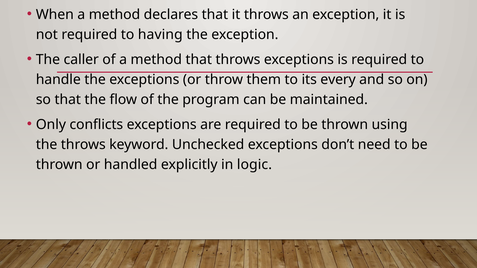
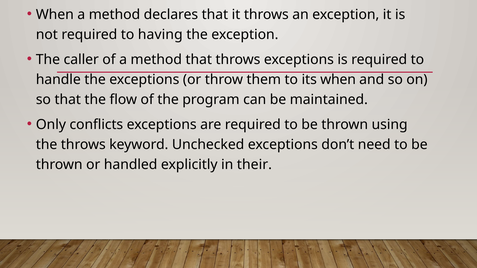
its every: every -> when
logic: logic -> their
